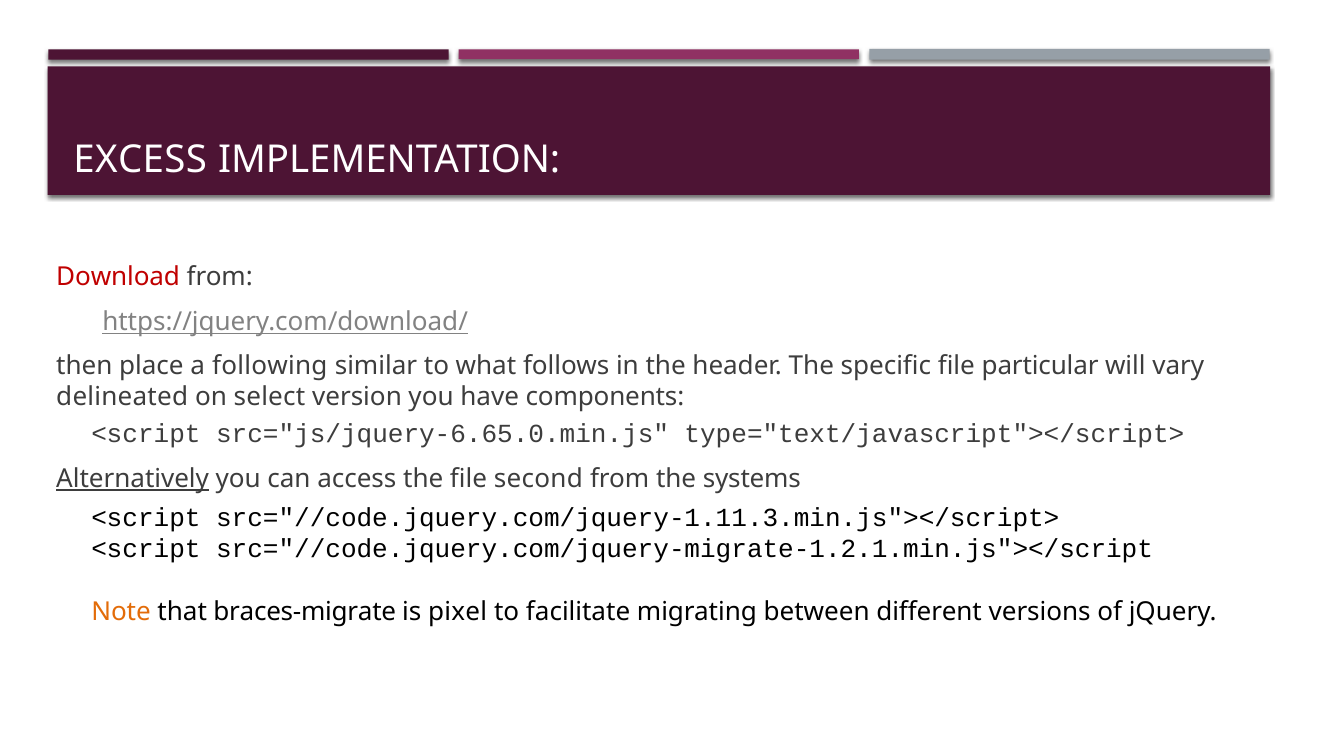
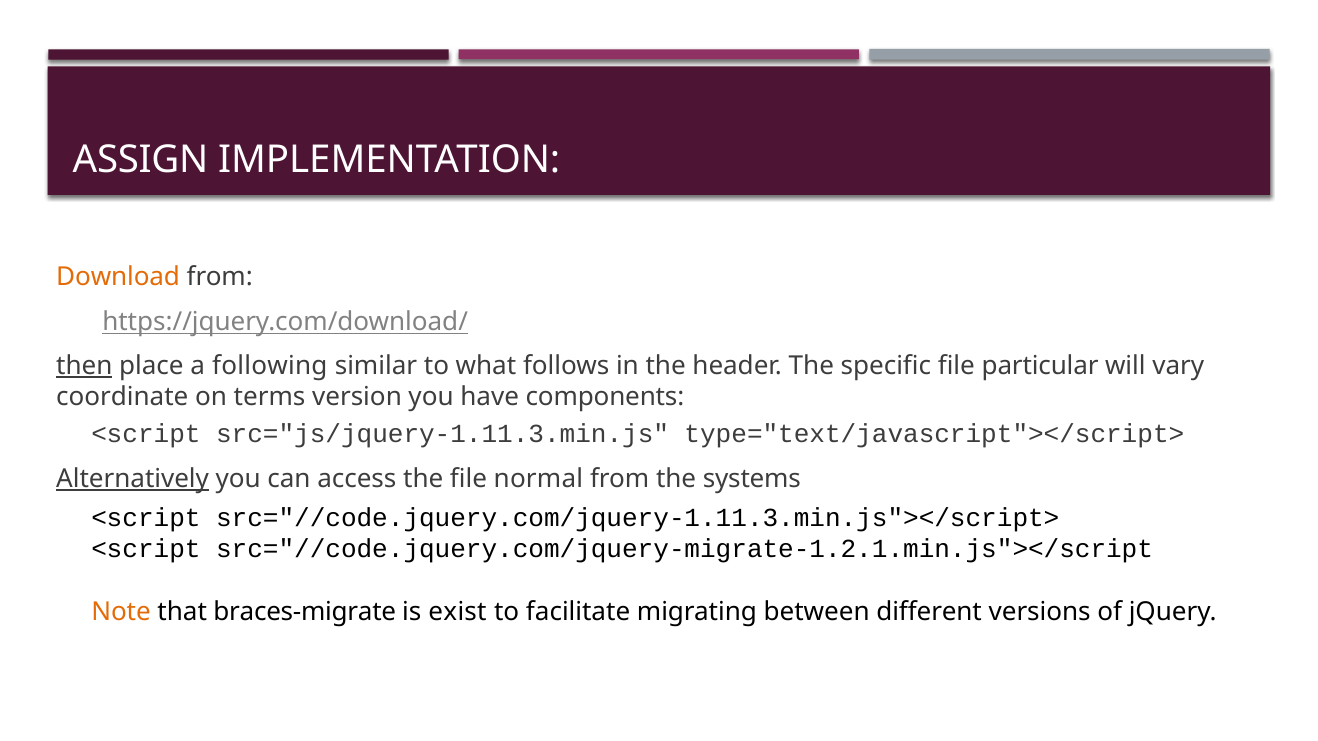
EXCESS: EXCESS -> ASSIGN
Download colour: red -> orange
then underline: none -> present
delineated: delineated -> coordinate
select: select -> terms
src="js/jquery-6.65.0.min.js: src="js/jquery-6.65.0.min.js -> src="js/jquery-1.11.3.min.js
second: second -> normal
pixel: pixel -> exist
